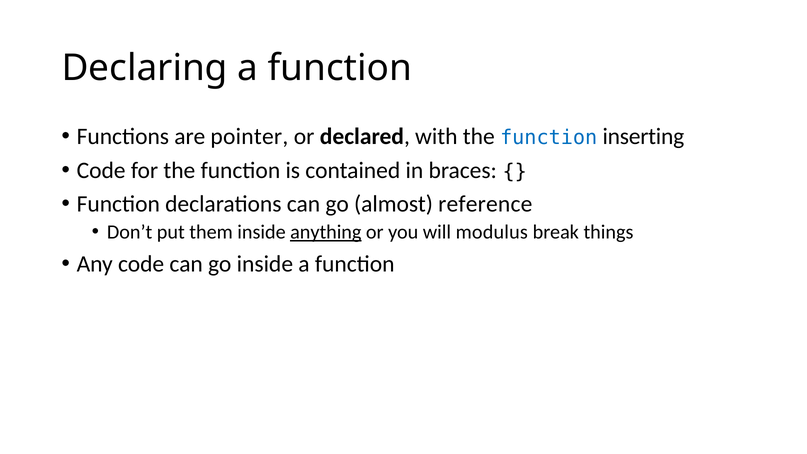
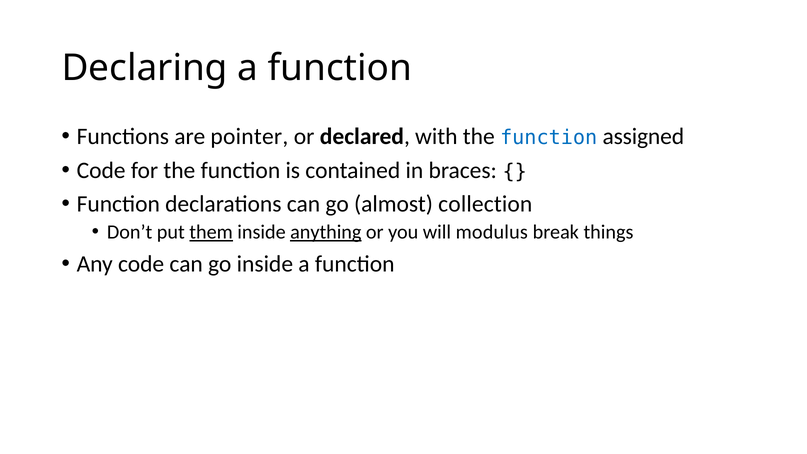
inserting: inserting -> assigned
reference: reference -> collection
them underline: none -> present
